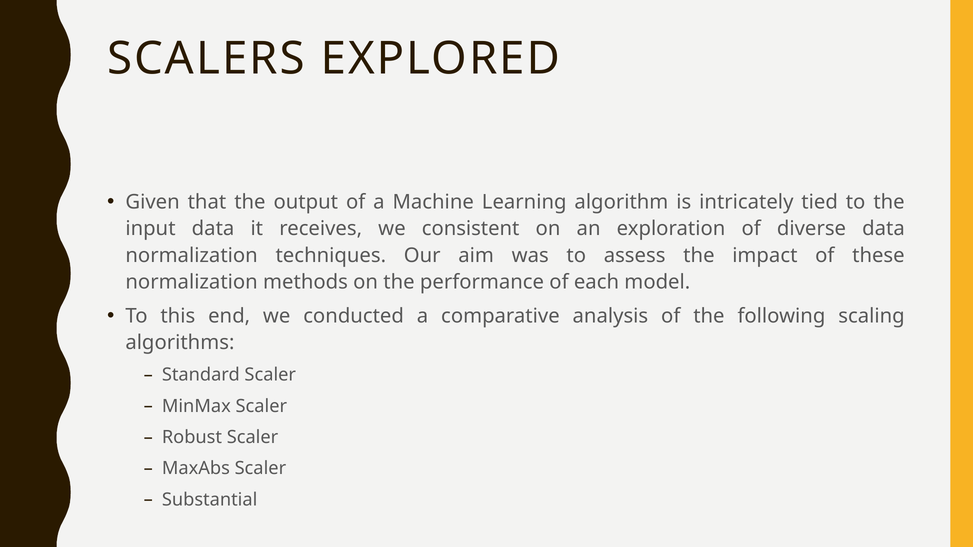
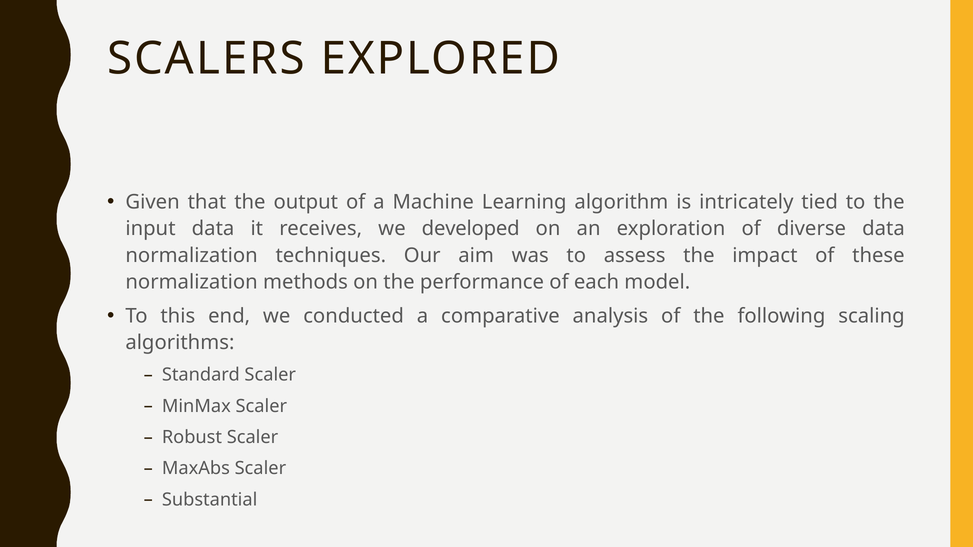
consistent: consistent -> developed
